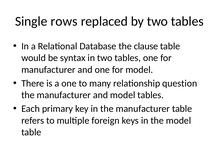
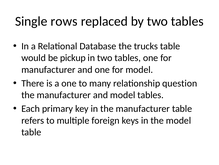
clause: clause -> trucks
syntax: syntax -> pickup
